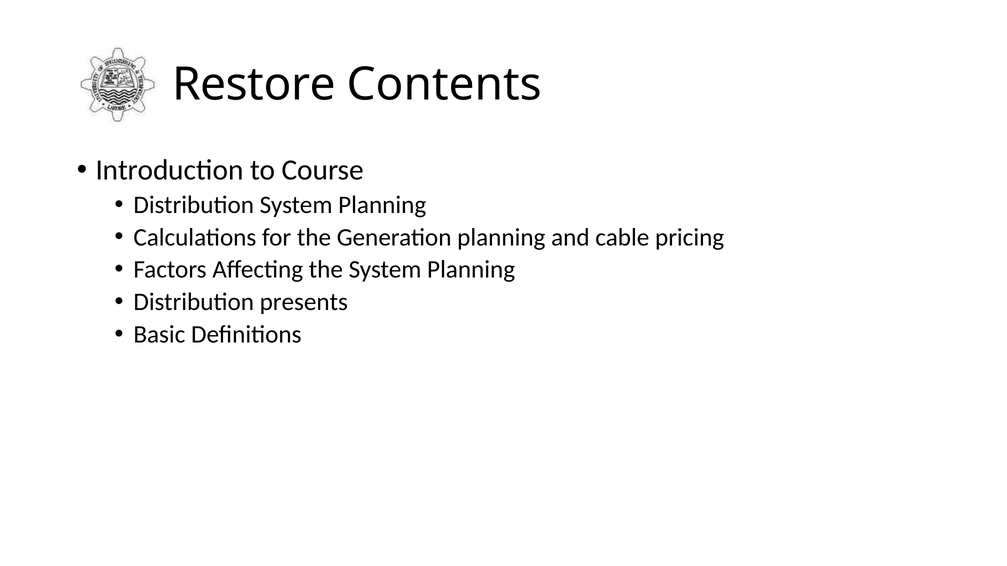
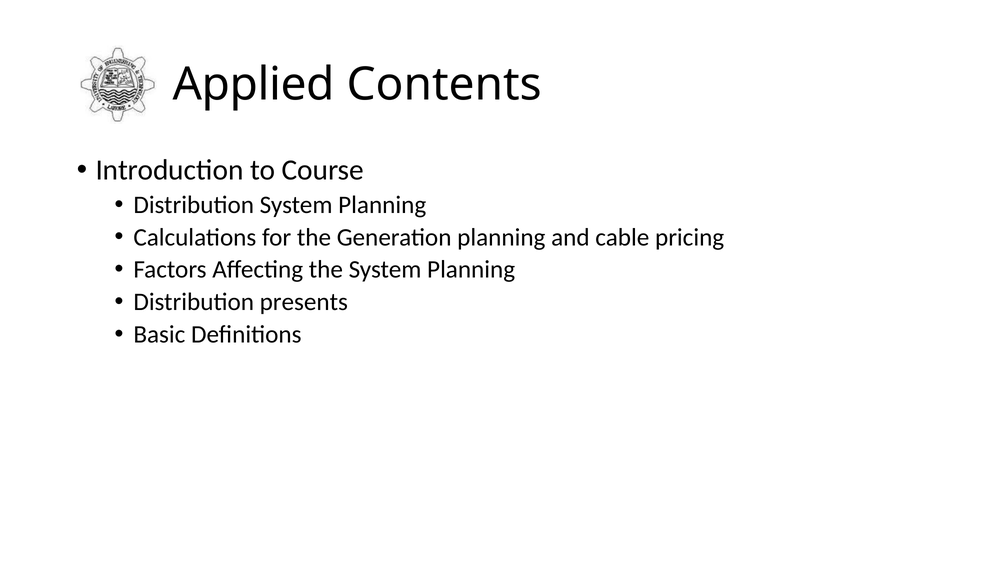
Restore: Restore -> Applied
